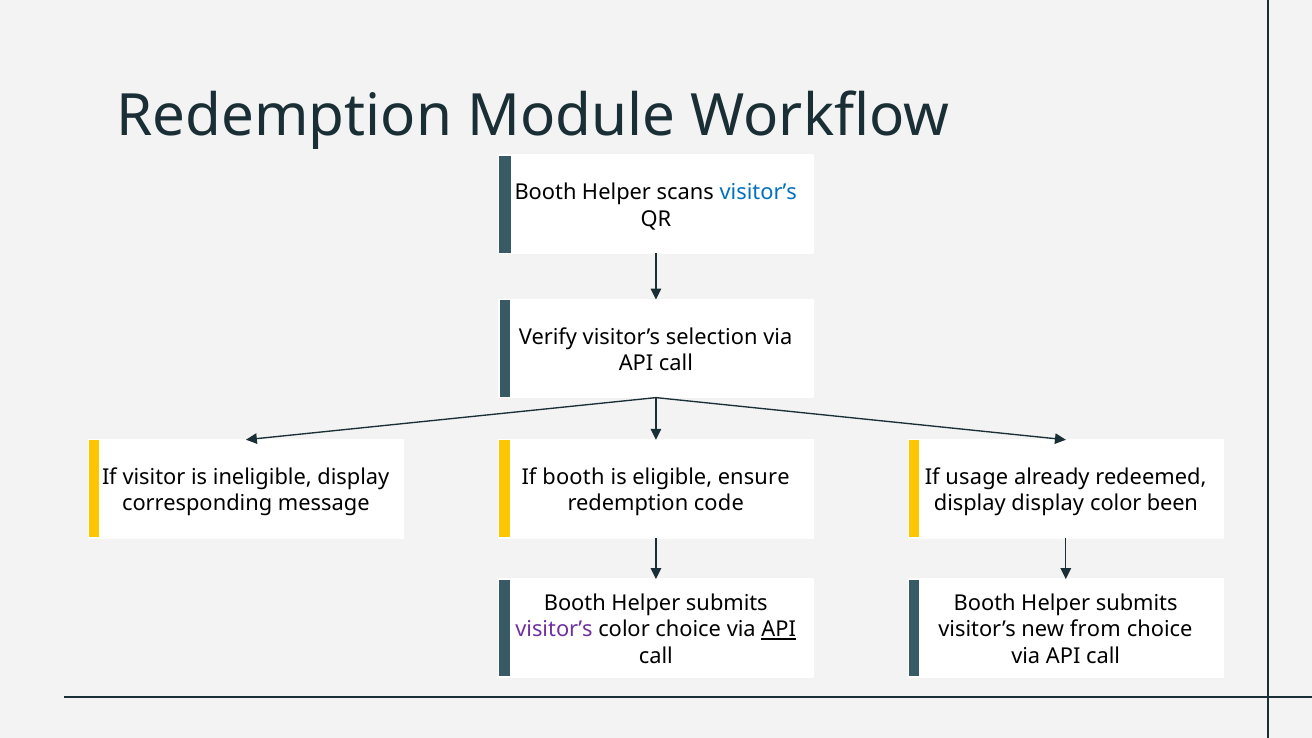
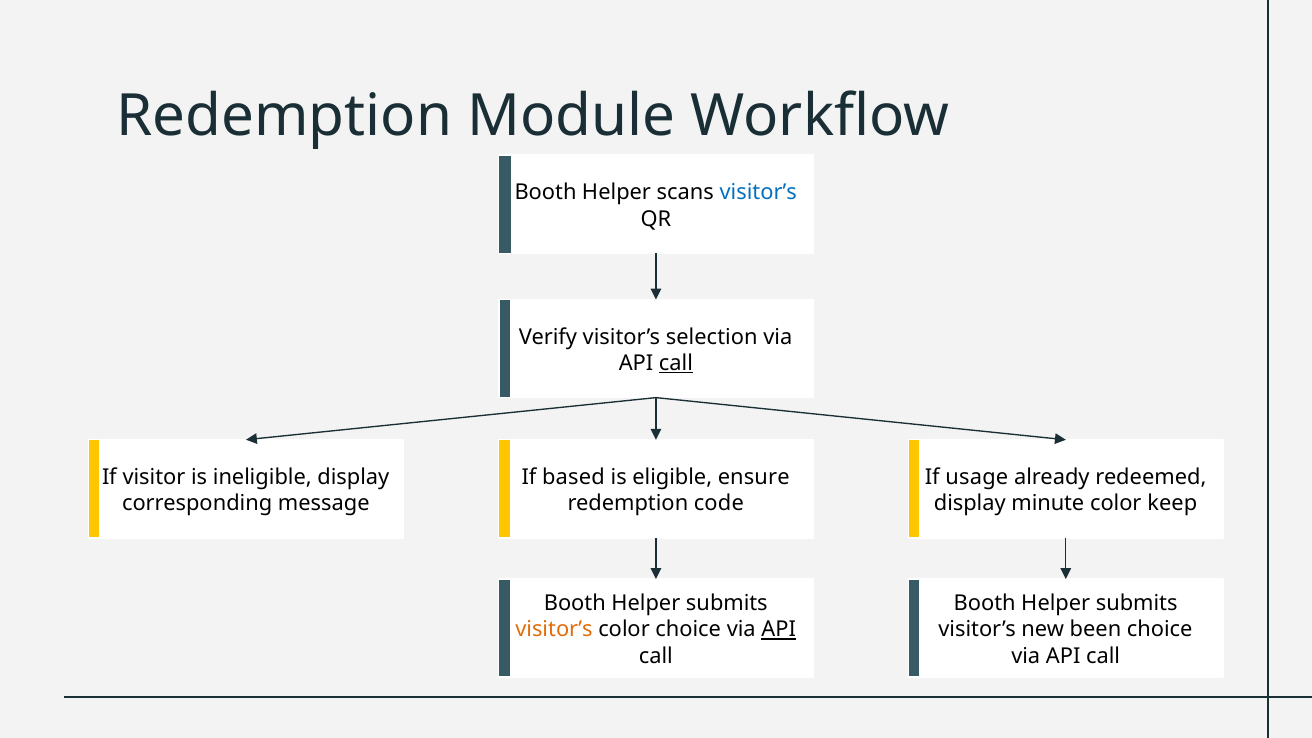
call at (676, 363) underline: none -> present
If booth: booth -> based
display display: display -> minute
been: been -> keep
visitor’s at (554, 630) colour: purple -> orange
from: from -> been
